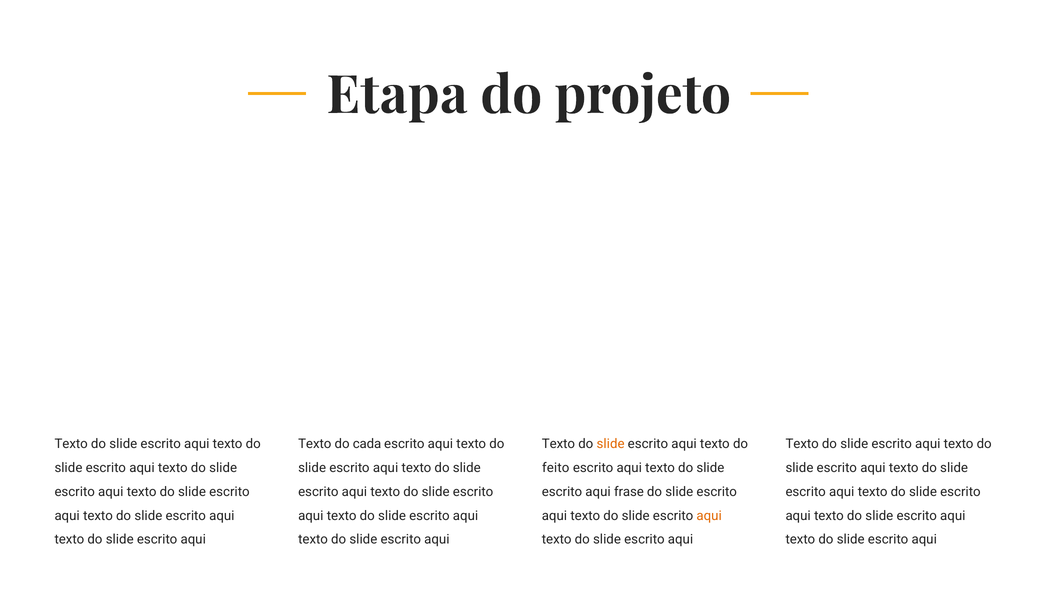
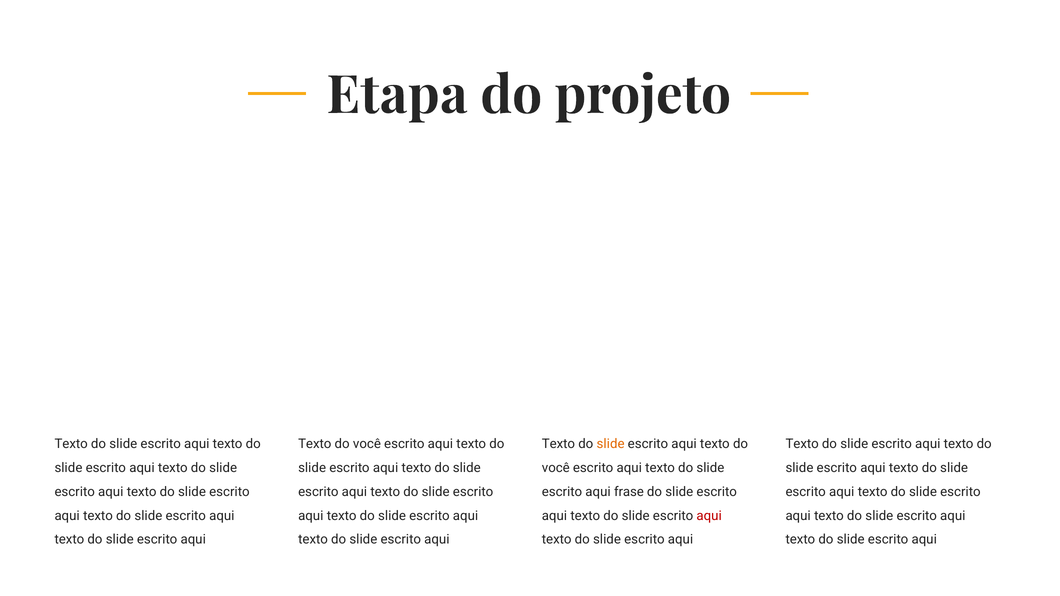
cada at (367, 444): cada -> você
feito at (556, 468): feito -> você
aqui at (709, 516) colour: orange -> red
